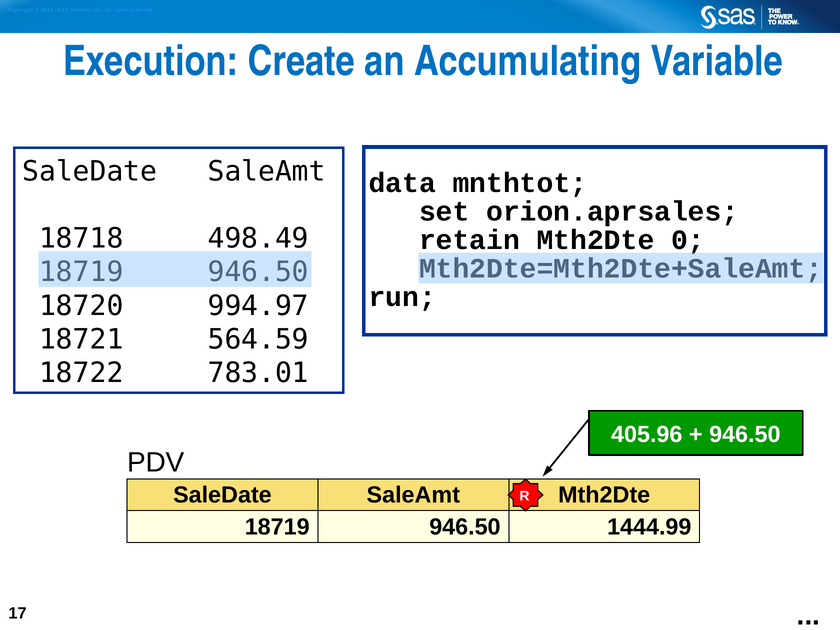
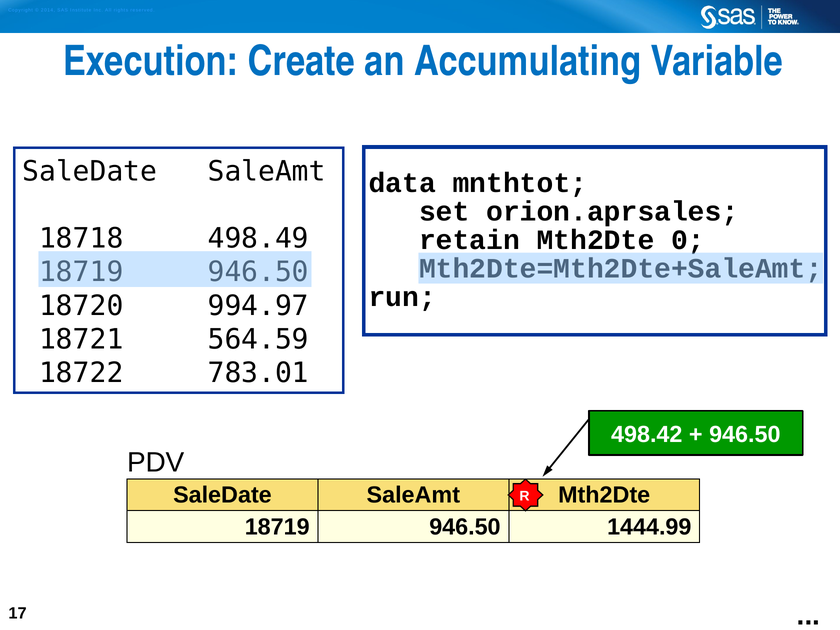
405.96: 405.96 -> 498.42
